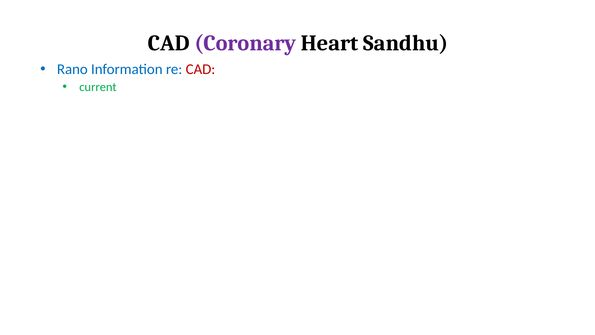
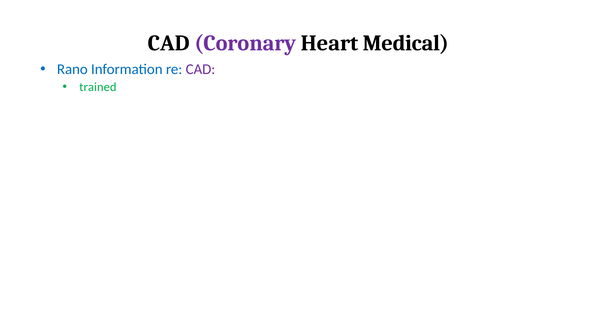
Sandhu: Sandhu -> Medical
CAD at (200, 69) colour: red -> purple
current: current -> trained
